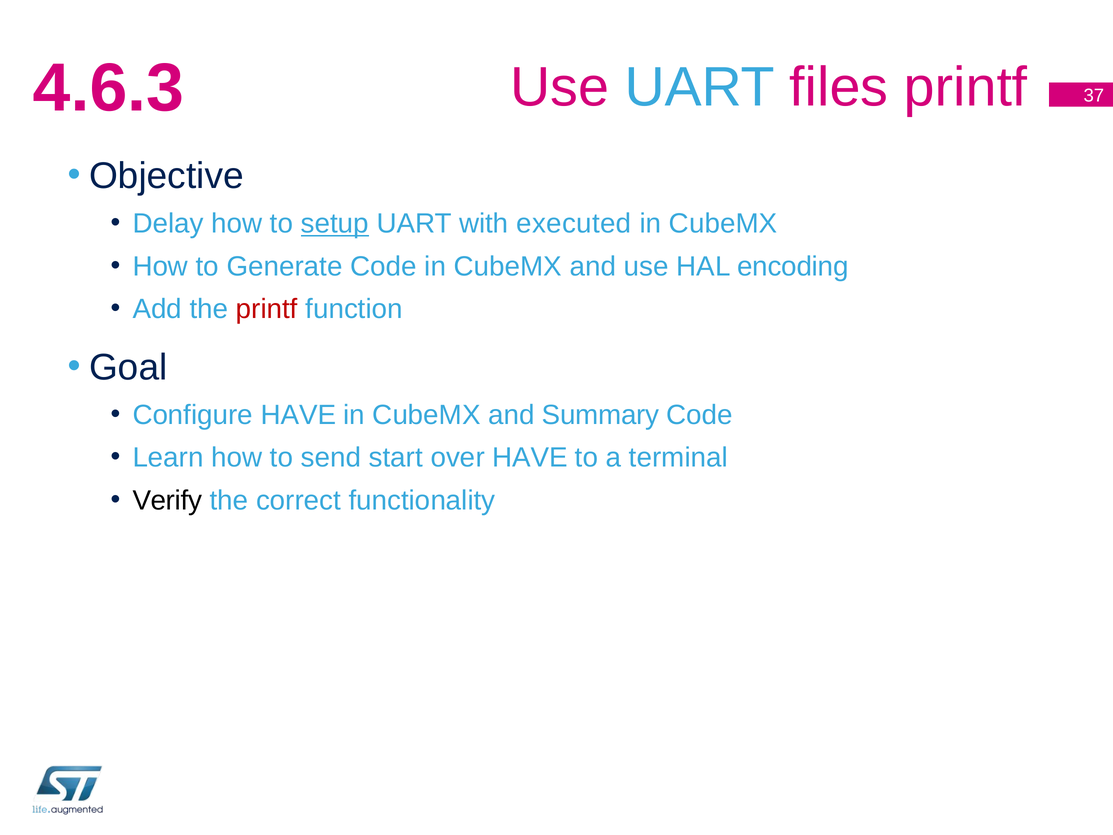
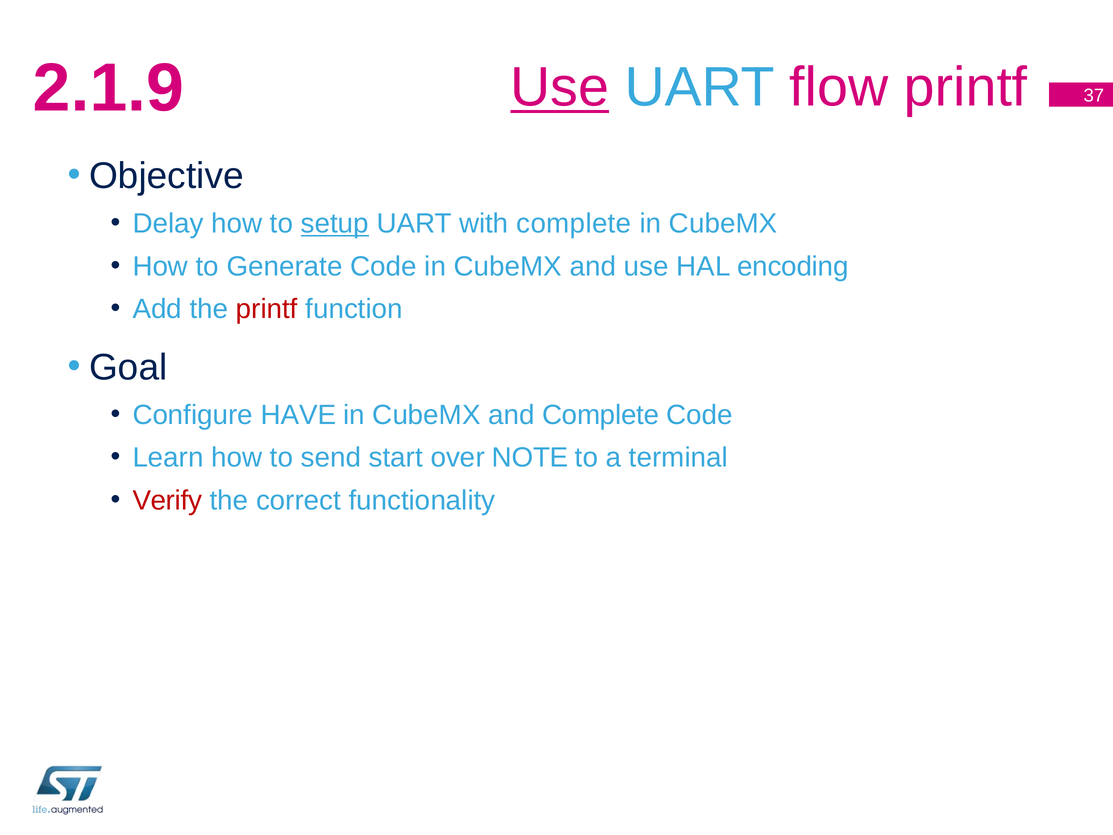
4.6.3: 4.6.3 -> 2.1.9
Use at (560, 88) underline: none -> present
files: files -> flow
with executed: executed -> complete
and Summary: Summary -> Complete
over HAVE: HAVE -> NOTE
Verify colour: black -> red
